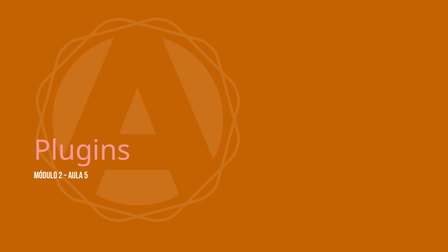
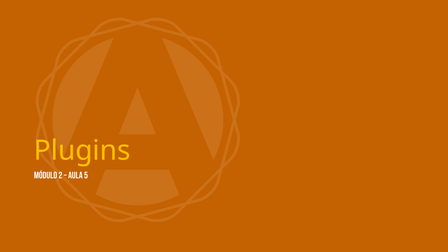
Plugins colour: pink -> yellow
